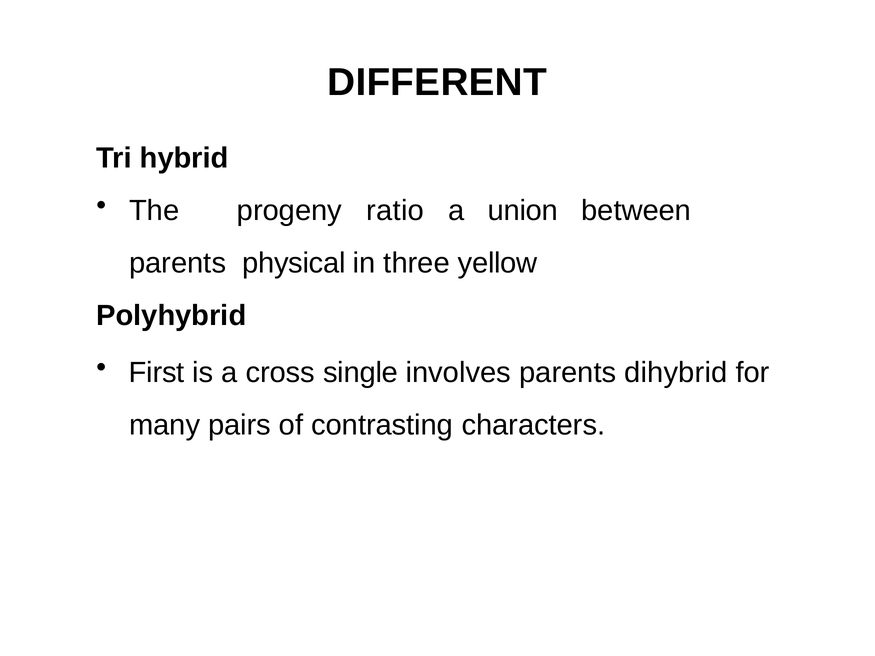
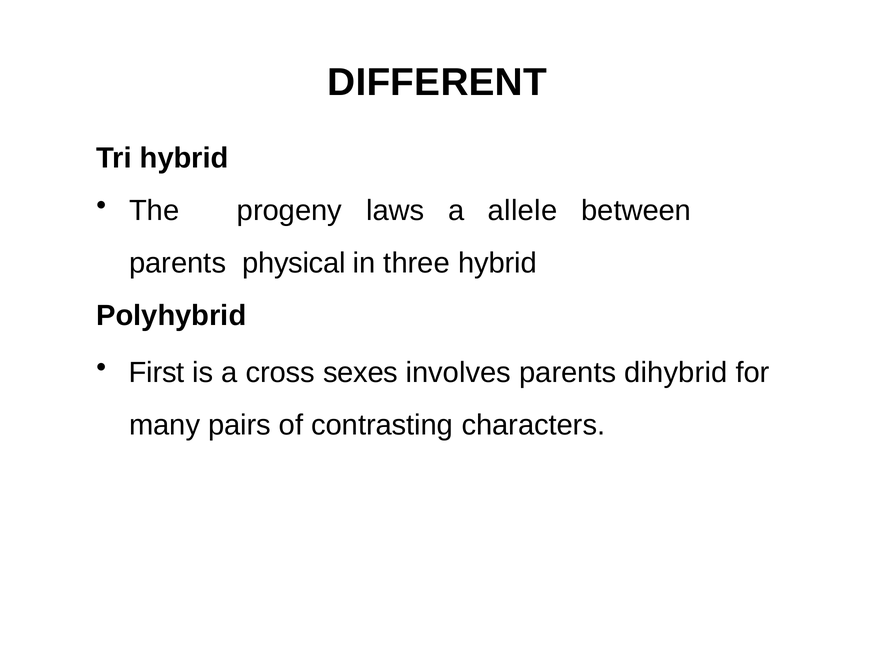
ratio: ratio -> laws
union: union -> allele
three yellow: yellow -> hybrid
single: single -> sexes
